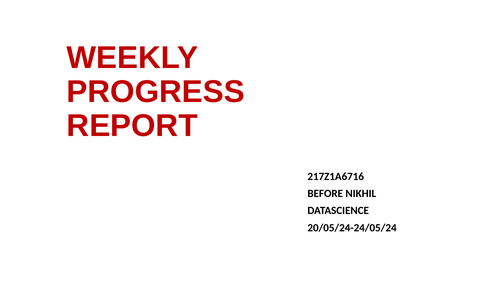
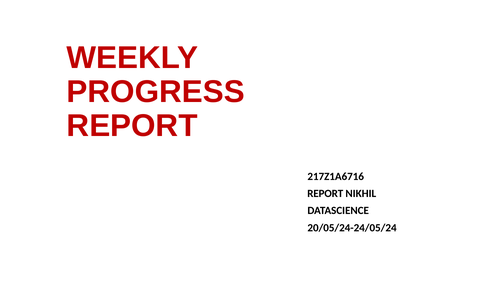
BEFORE at (325, 194): BEFORE -> REPORT
